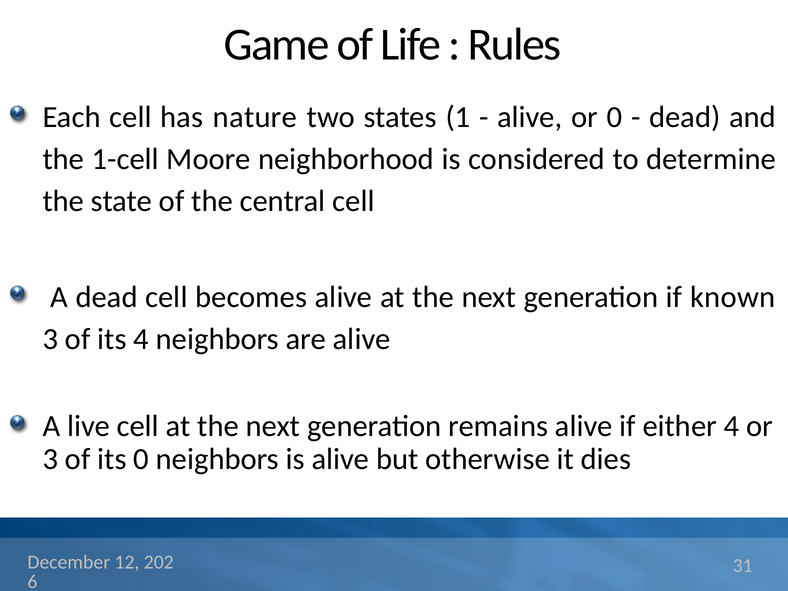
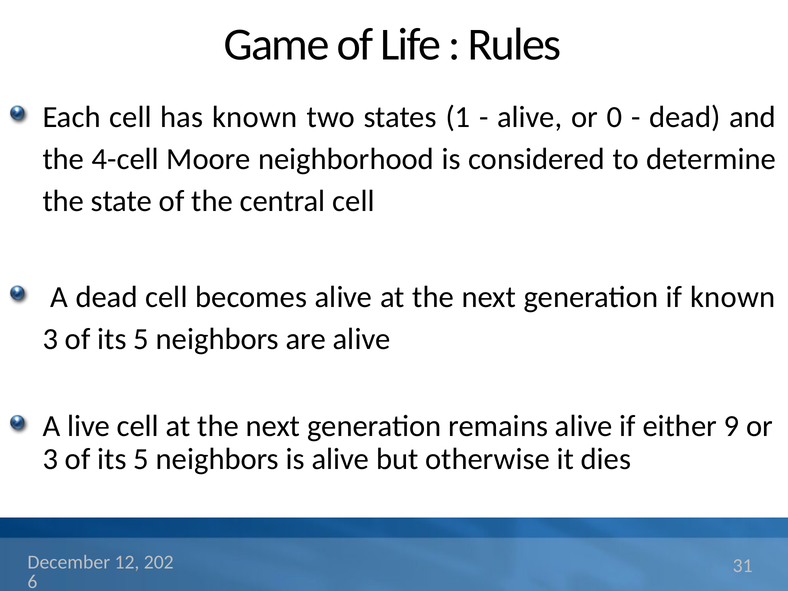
has nature: nature -> known
1-cell: 1-cell -> 4-cell
4 at (141, 339): 4 -> 5
either 4: 4 -> 9
0 at (141, 459): 0 -> 5
